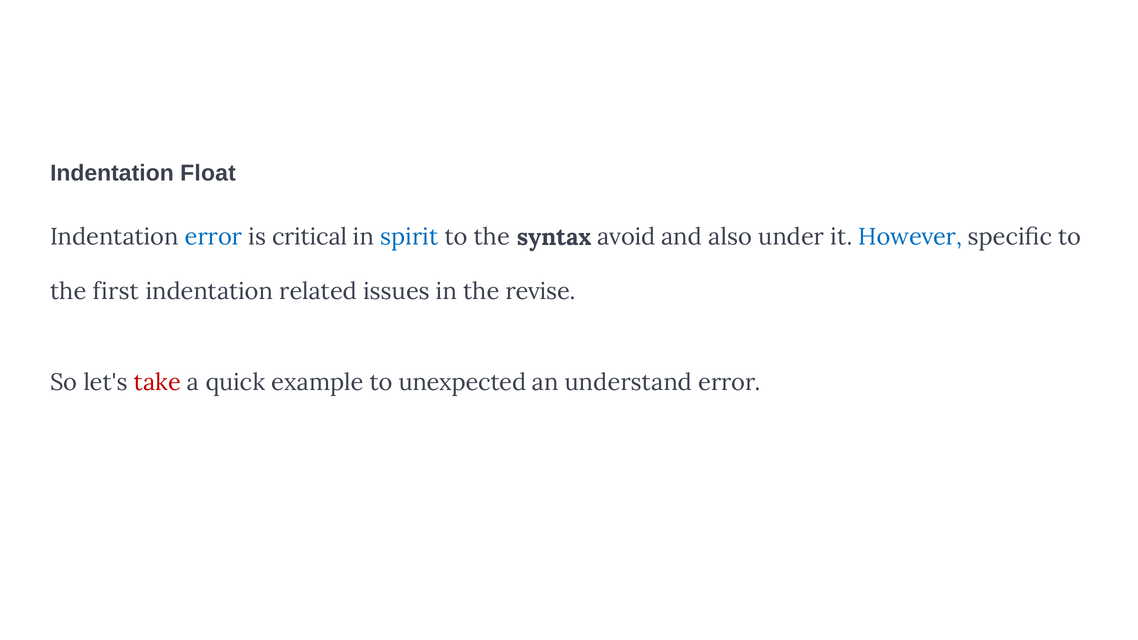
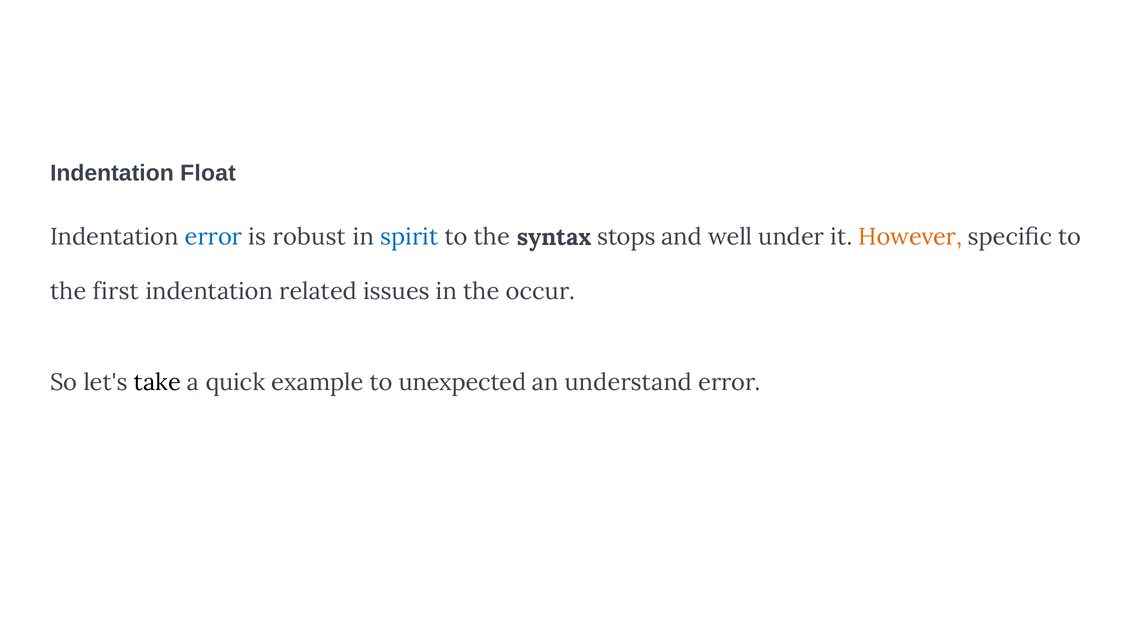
critical: critical -> robust
avoid: avoid -> stops
also: also -> well
However colour: blue -> orange
revise: revise -> occur
take colour: red -> black
